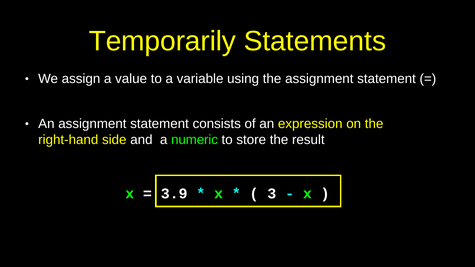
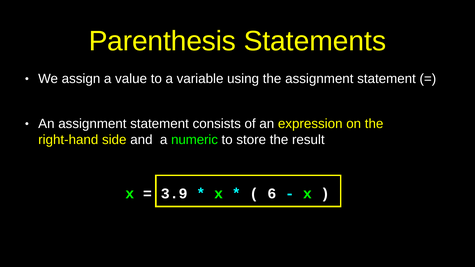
Temporarily: Temporarily -> Parenthesis
3: 3 -> 6
